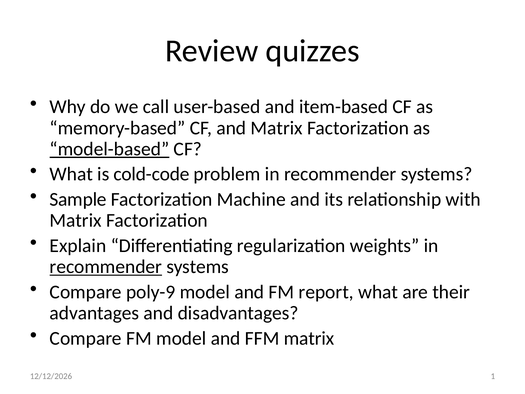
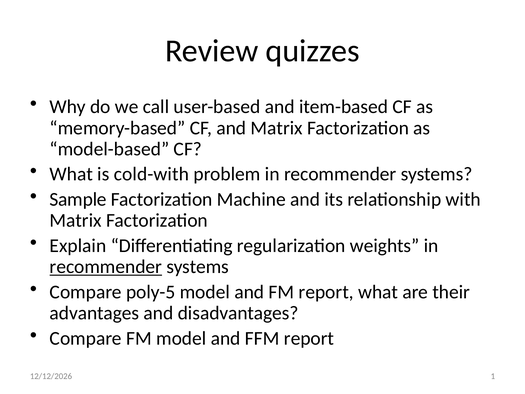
model-based underline: present -> none
cold-code: cold-code -> cold-with
poly-9: poly-9 -> poly-5
FFM matrix: matrix -> report
